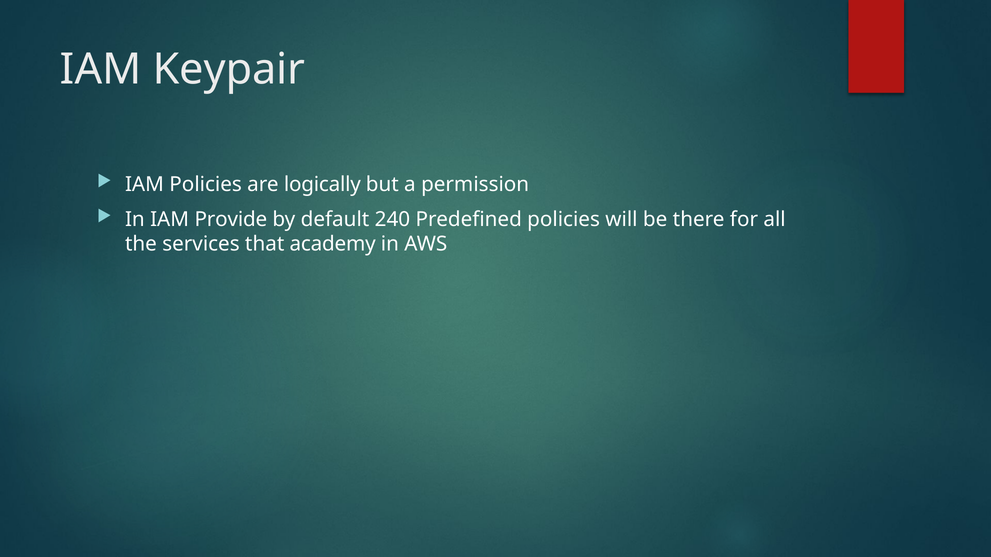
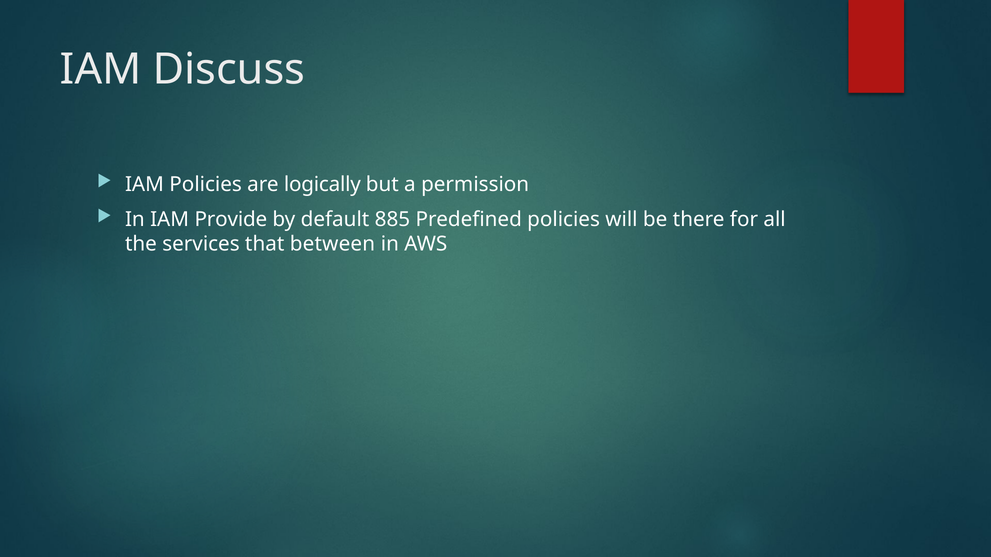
Keypair: Keypair -> Discuss
240: 240 -> 885
academy: academy -> between
